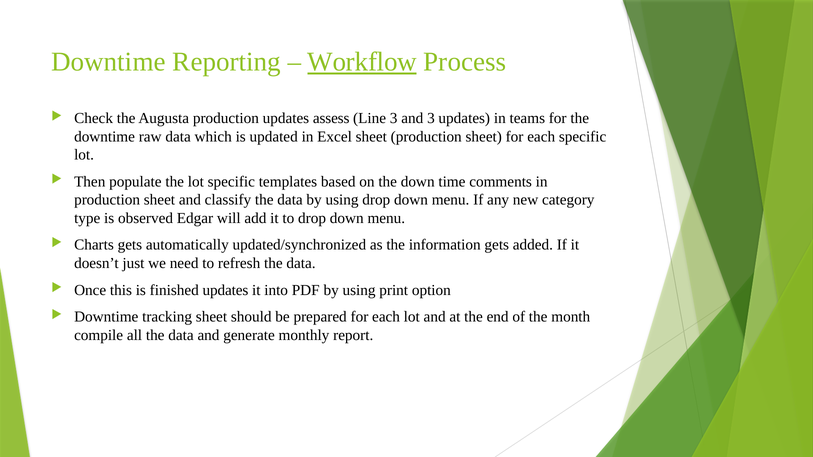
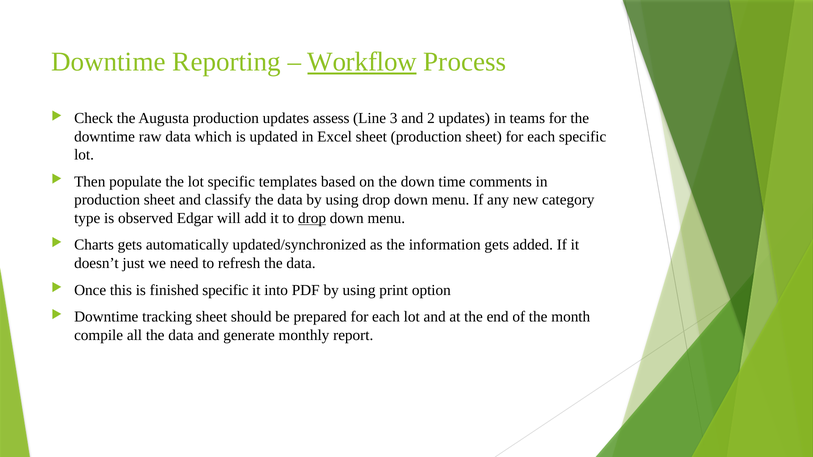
and 3: 3 -> 2
drop at (312, 218) underline: none -> present
finished updates: updates -> specific
